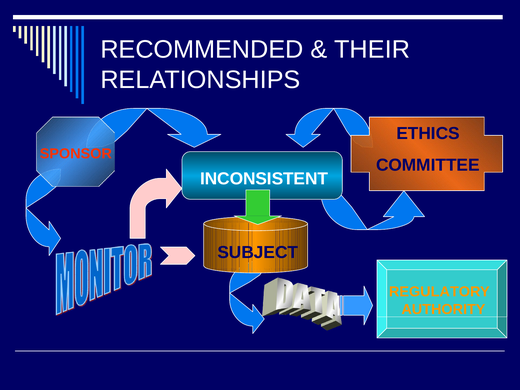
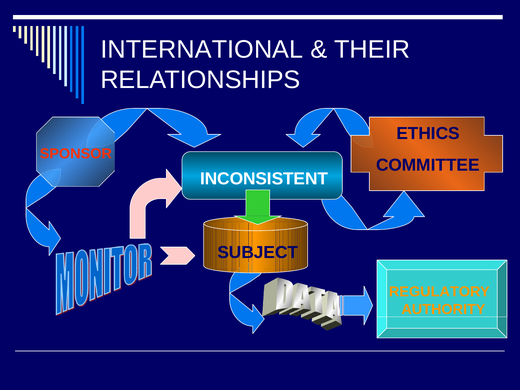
RECOMMENDED: RECOMMENDED -> INTERNATIONAL
